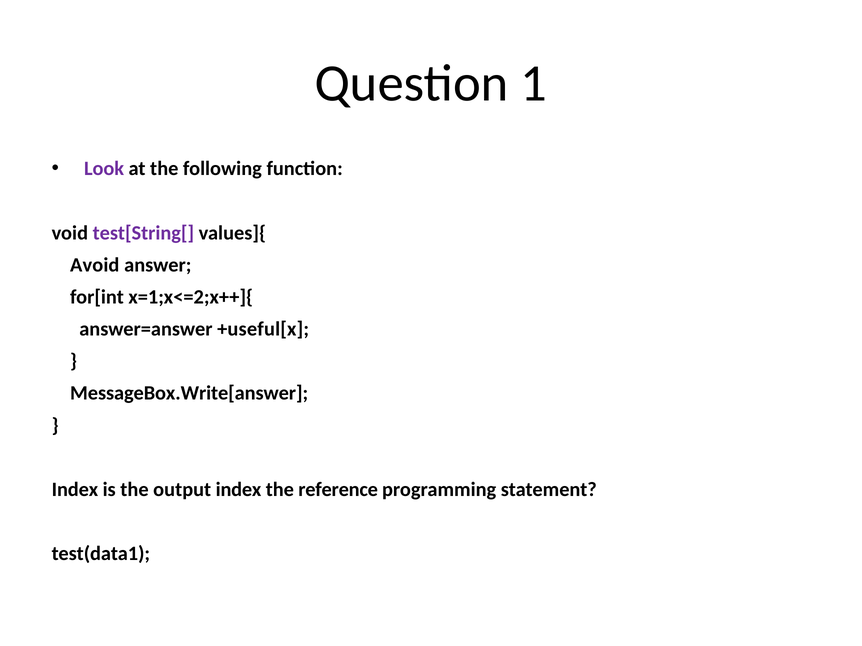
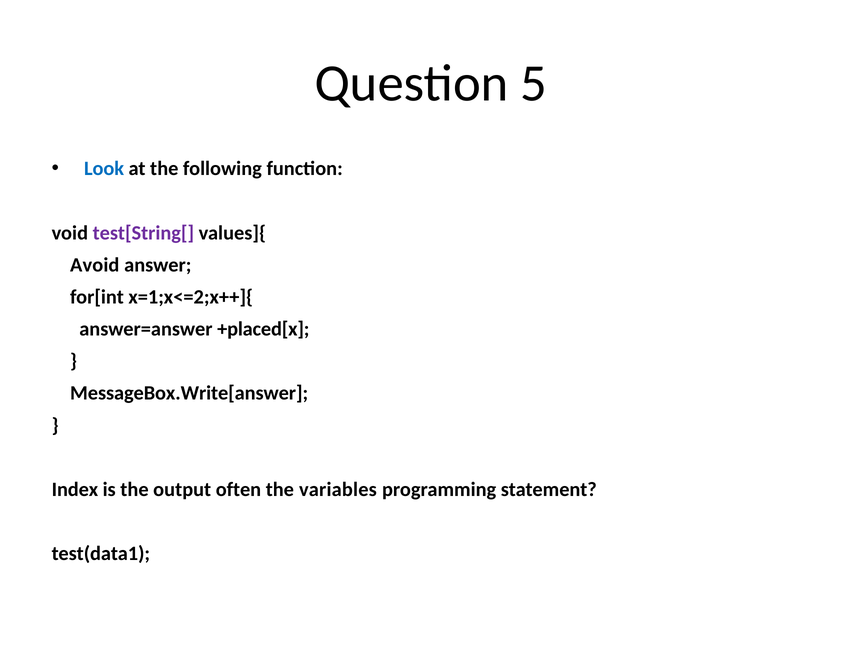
1: 1 -> 5
Look colour: purple -> blue
+useful[x: +useful[x -> +placed[x
output index: index -> often
reference: reference -> variables
